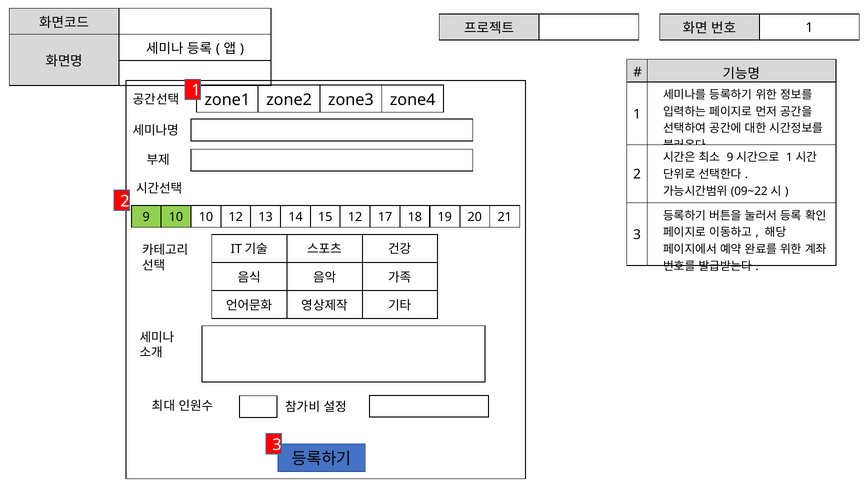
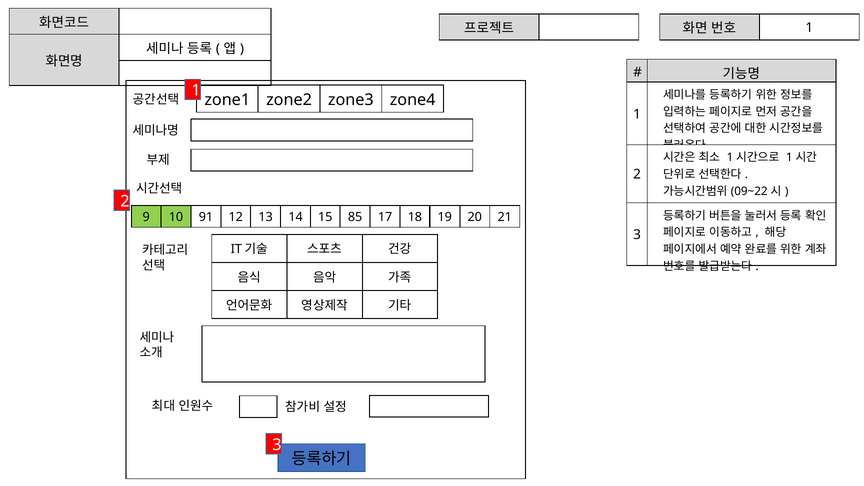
9 at (730, 158): 9 -> 1
10 10: 10 -> 91
15 12: 12 -> 85
